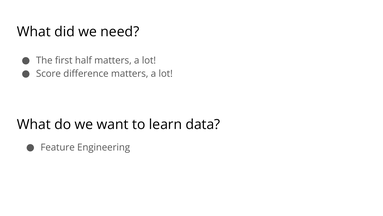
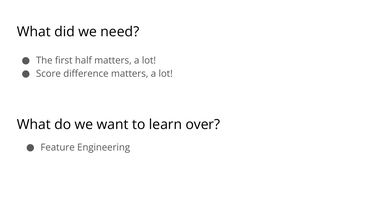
data: data -> over
